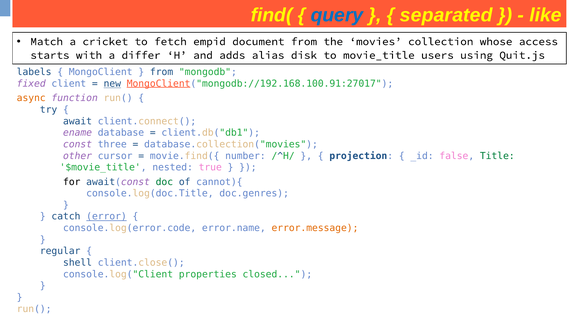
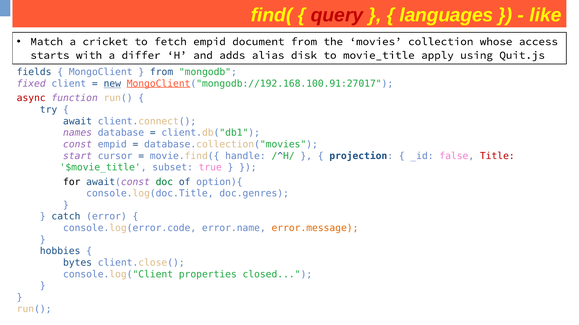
query colour: blue -> red
separated: separated -> languages
users: users -> apply
labels: labels -> fields
async colour: orange -> red
ename: ename -> names
const three: three -> empid
other: other -> start
number: number -> handle
Title colour: green -> red
nested: nested -> subset
cannot){: cannot){ -> option){
error underline: present -> none
regular: regular -> hobbies
shell: shell -> bytes
